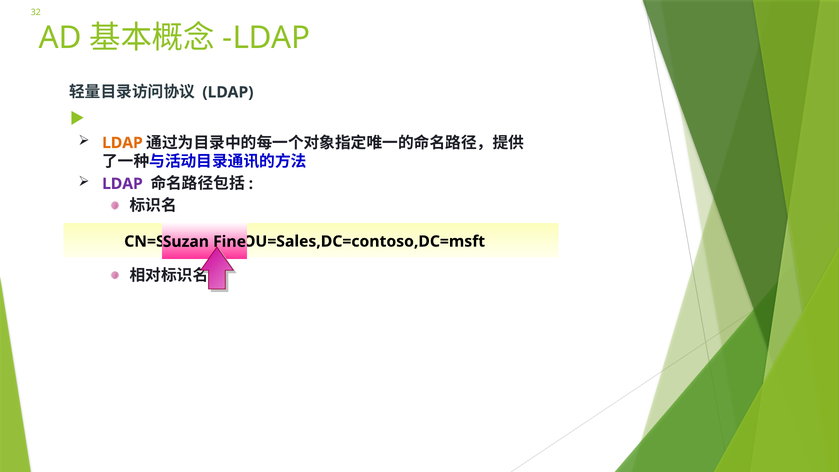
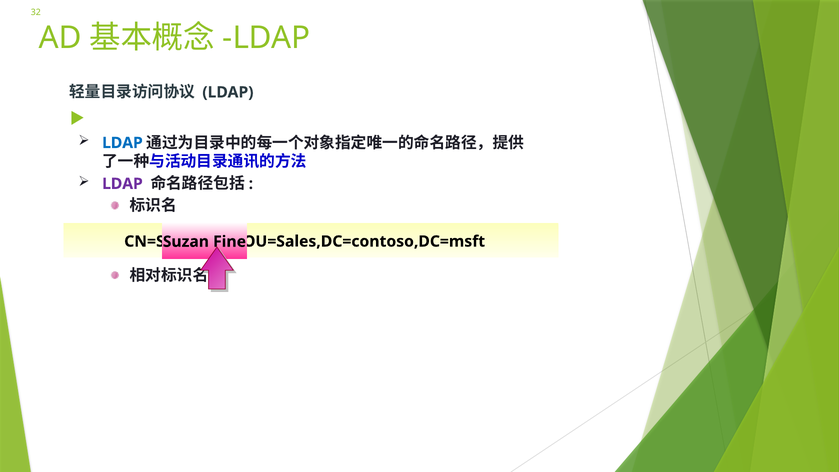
LDAP at (122, 143) colour: orange -> blue
